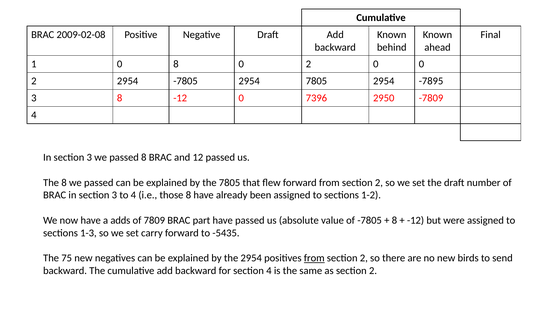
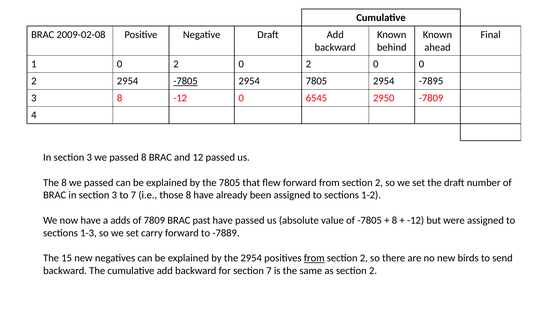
1 0 8: 8 -> 2
-7805 at (185, 81) underline: none -> present
7396: 7396 -> 6545
to 4: 4 -> 7
part: part -> past
-5435: -5435 -> -7889
75: 75 -> 15
section 4: 4 -> 7
